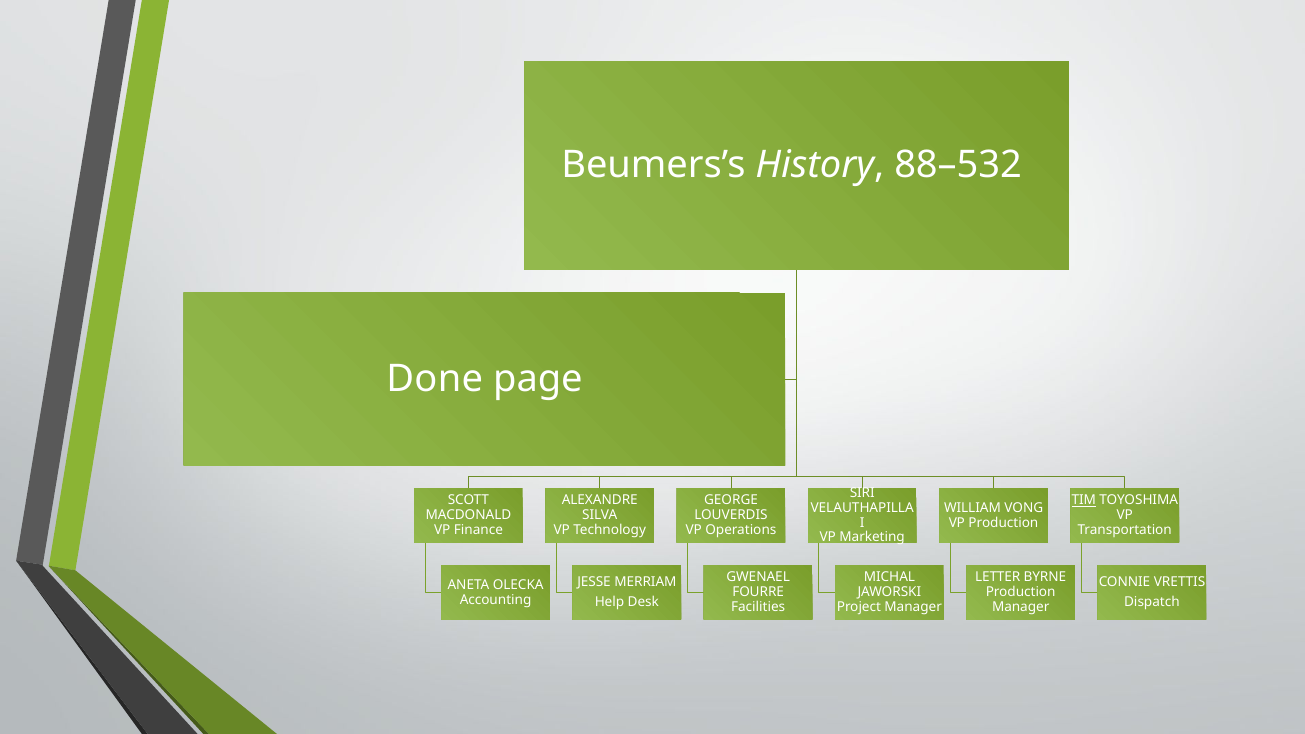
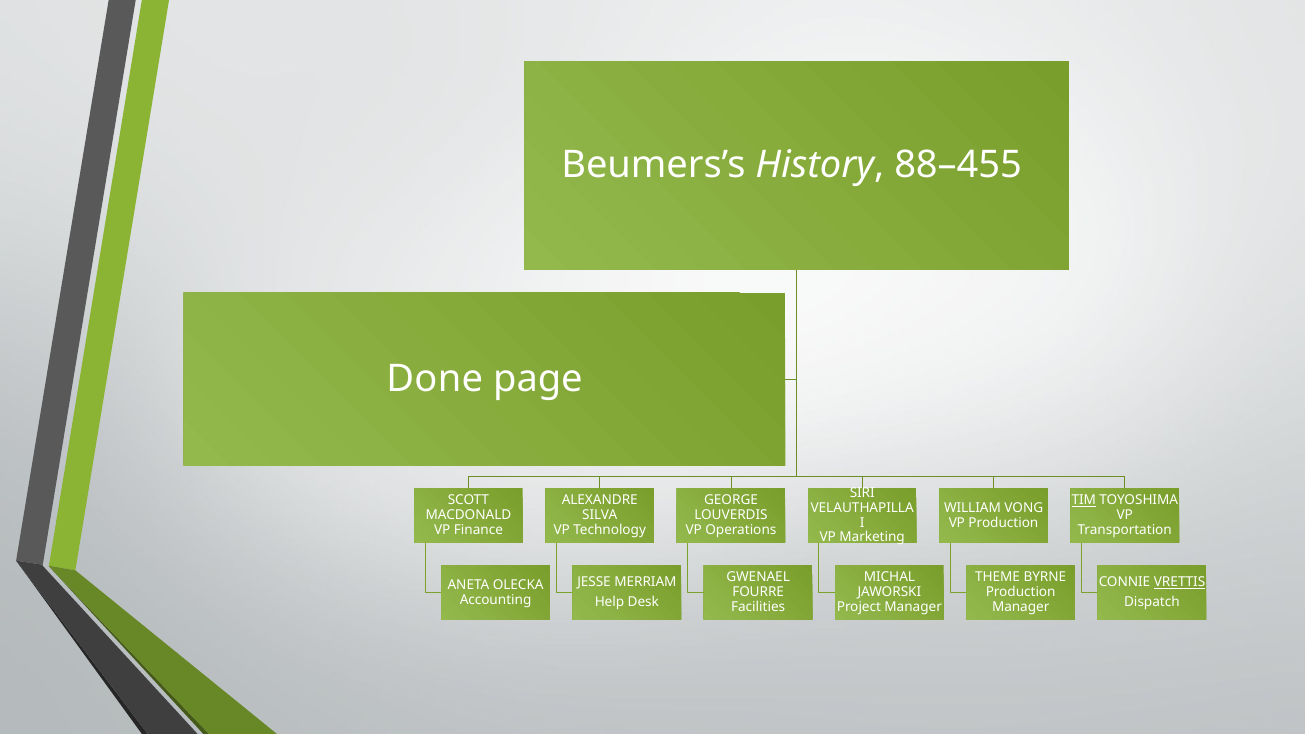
88–532: 88–532 -> 88–455
LETTER: LETTER -> THEME
VRETTIS underline: none -> present
